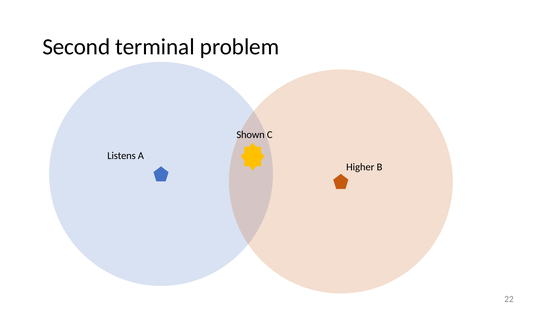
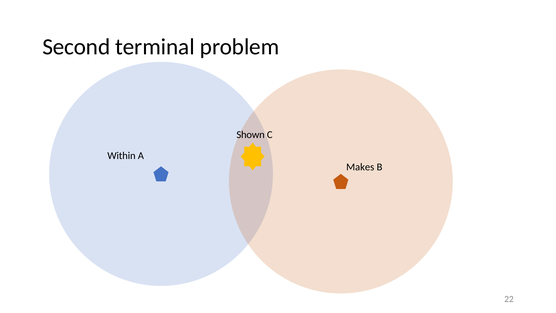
Listens: Listens -> Within
Higher: Higher -> Makes
